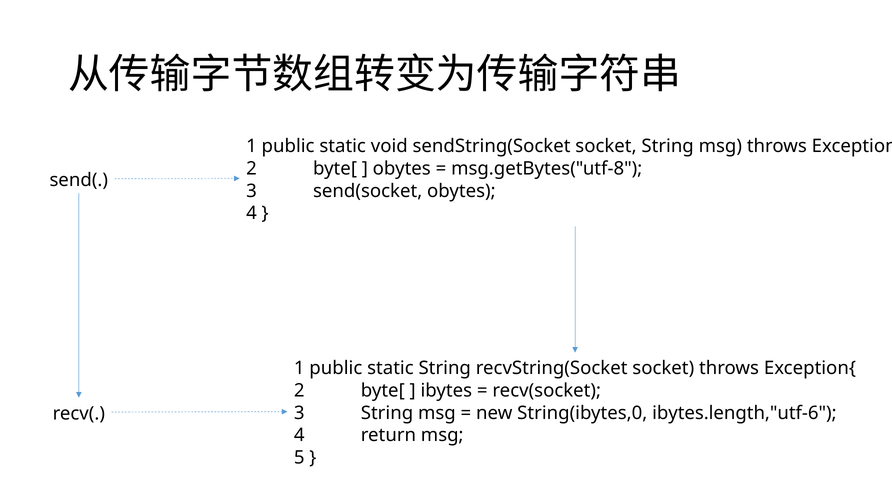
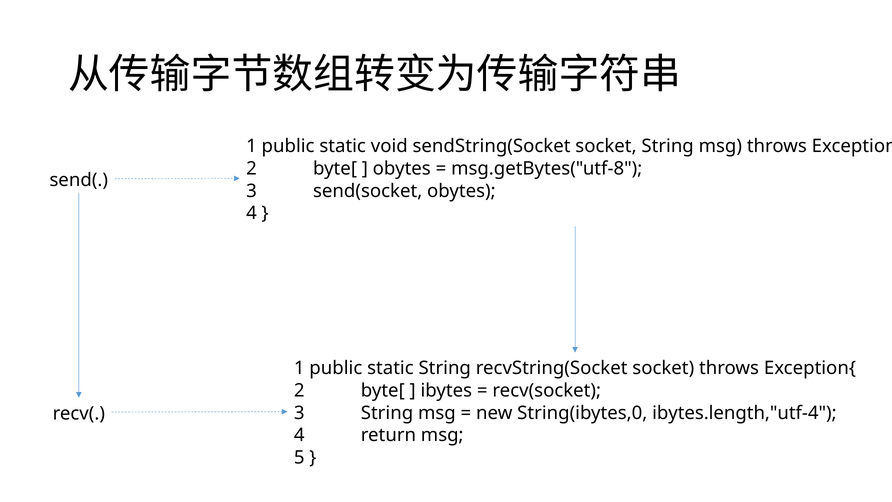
ibytes.length,"utf-6: ibytes.length,"utf-6 -> ibytes.length,"utf-4
